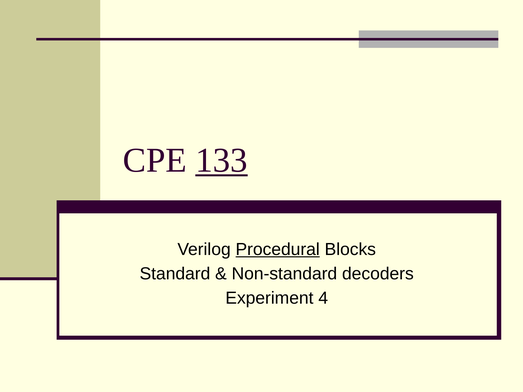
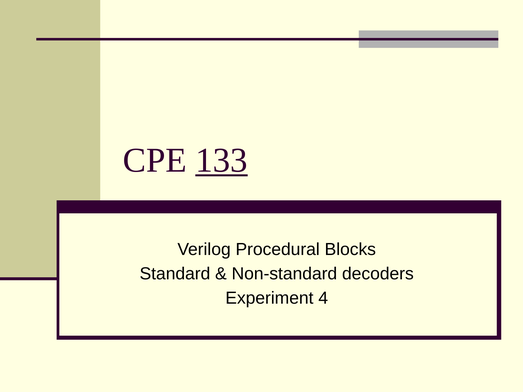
Procedural underline: present -> none
